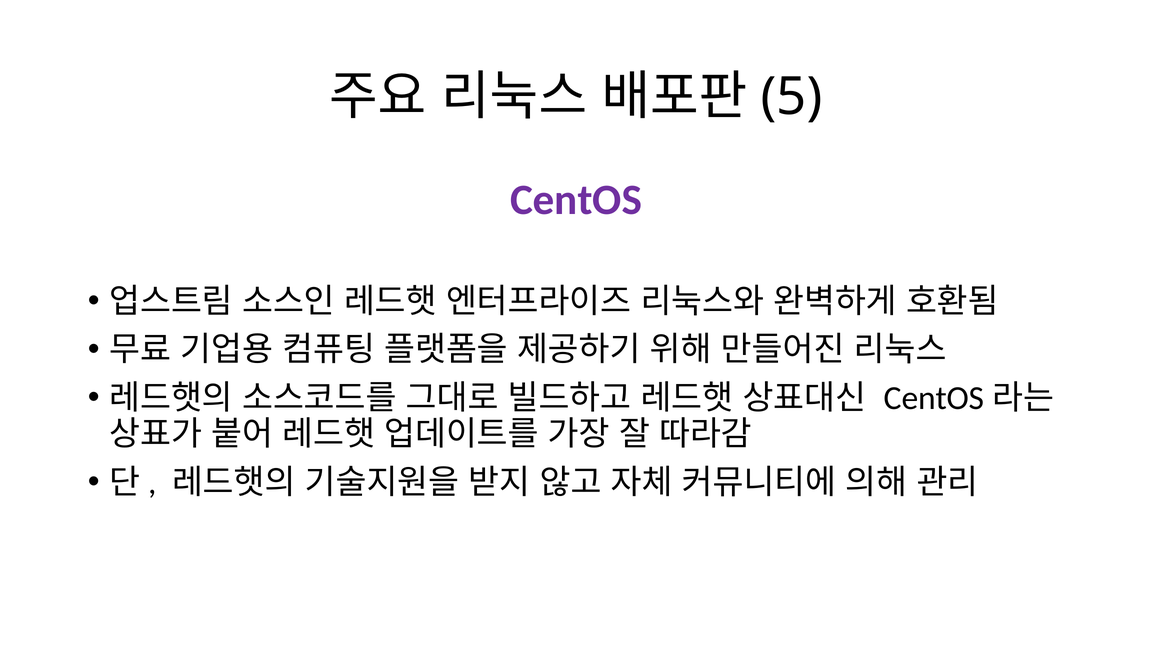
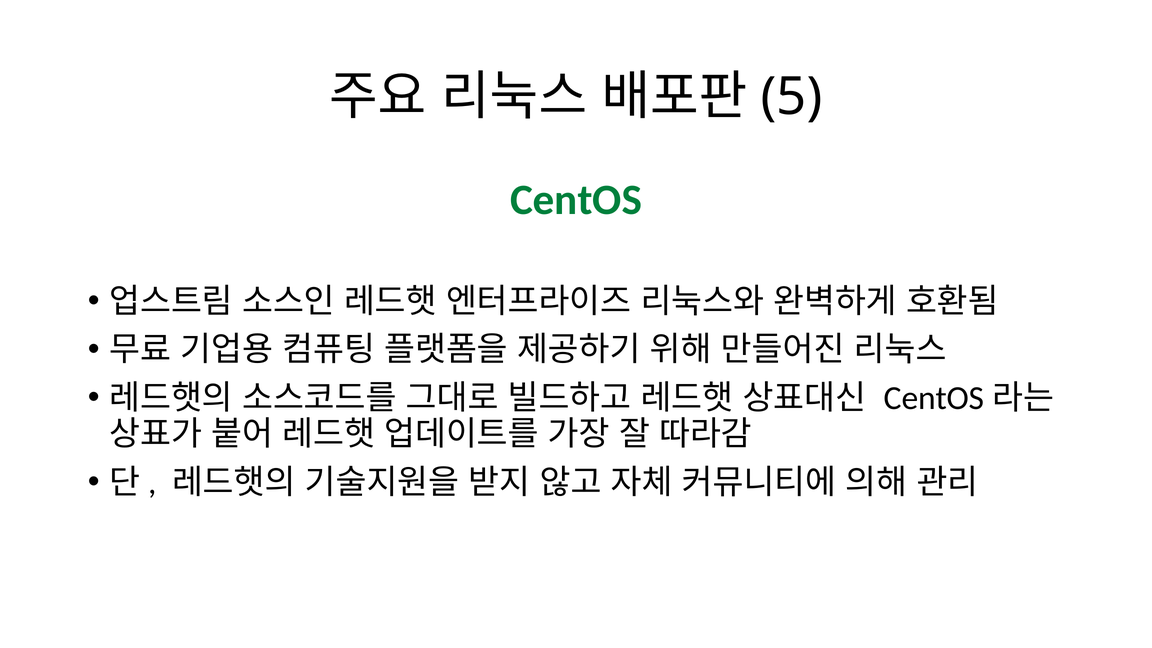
CentOS colour: purple -> green
